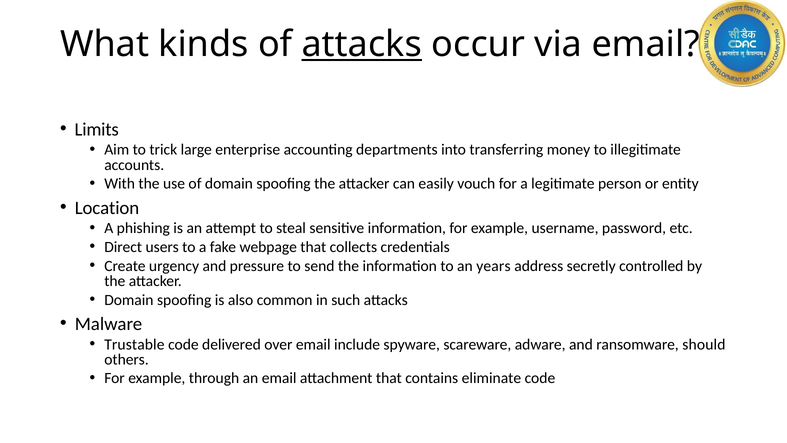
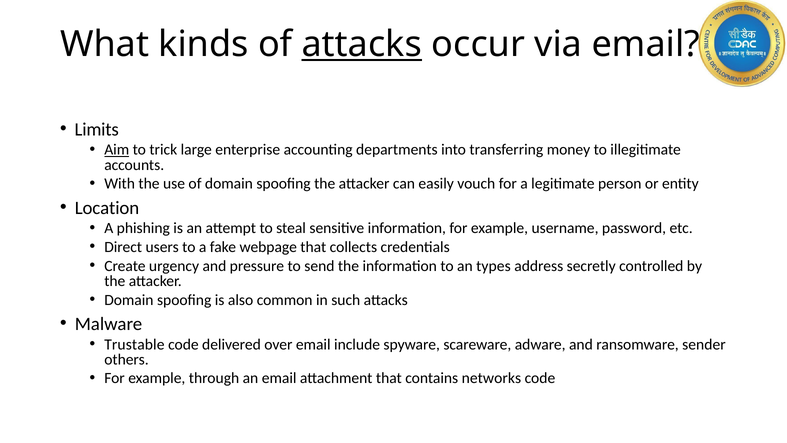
Aim underline: none -> present
years: years -> types
should: should -> sender
eliminate: eliminate -> networks
